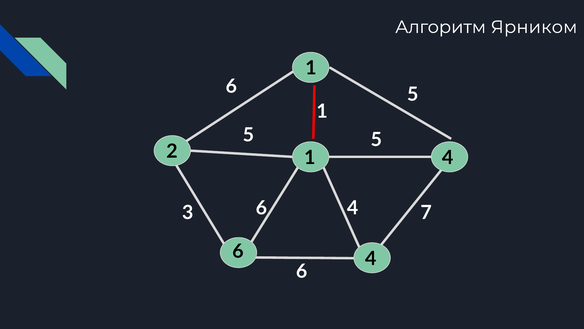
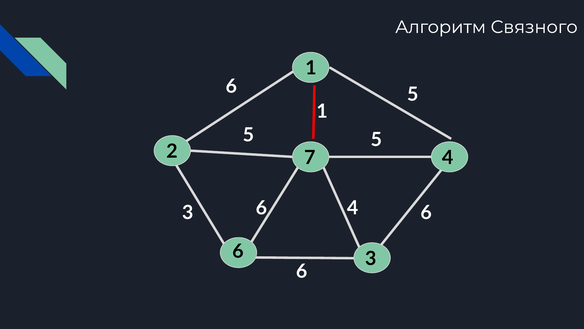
Ярником: Ярником -> Связного
2 1: 1 -> 7
4 7: 7 -> 6
4 at (371, 258): 4 -> 3
